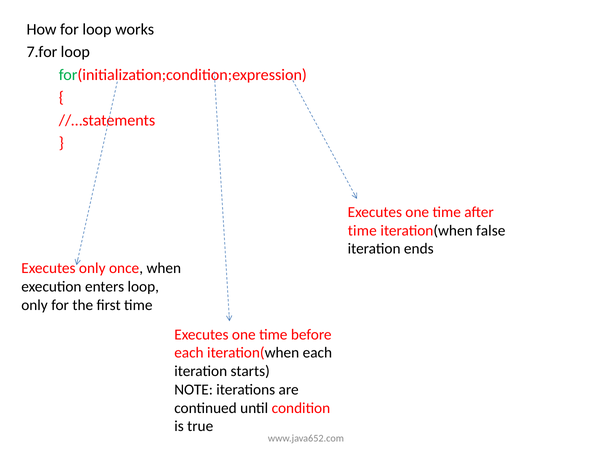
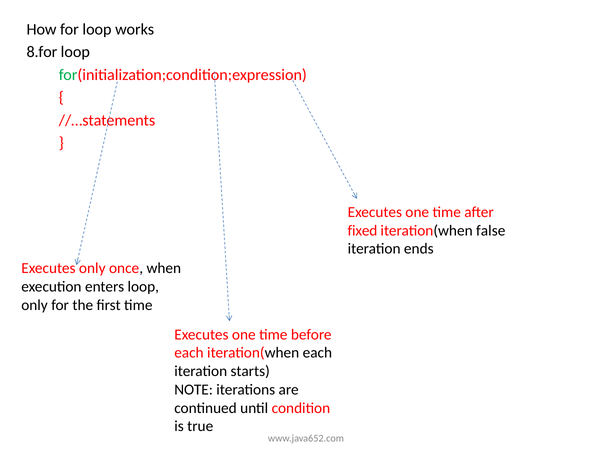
7.for: 7.for -> 8.for
time at (362, 230): time -> fixed
